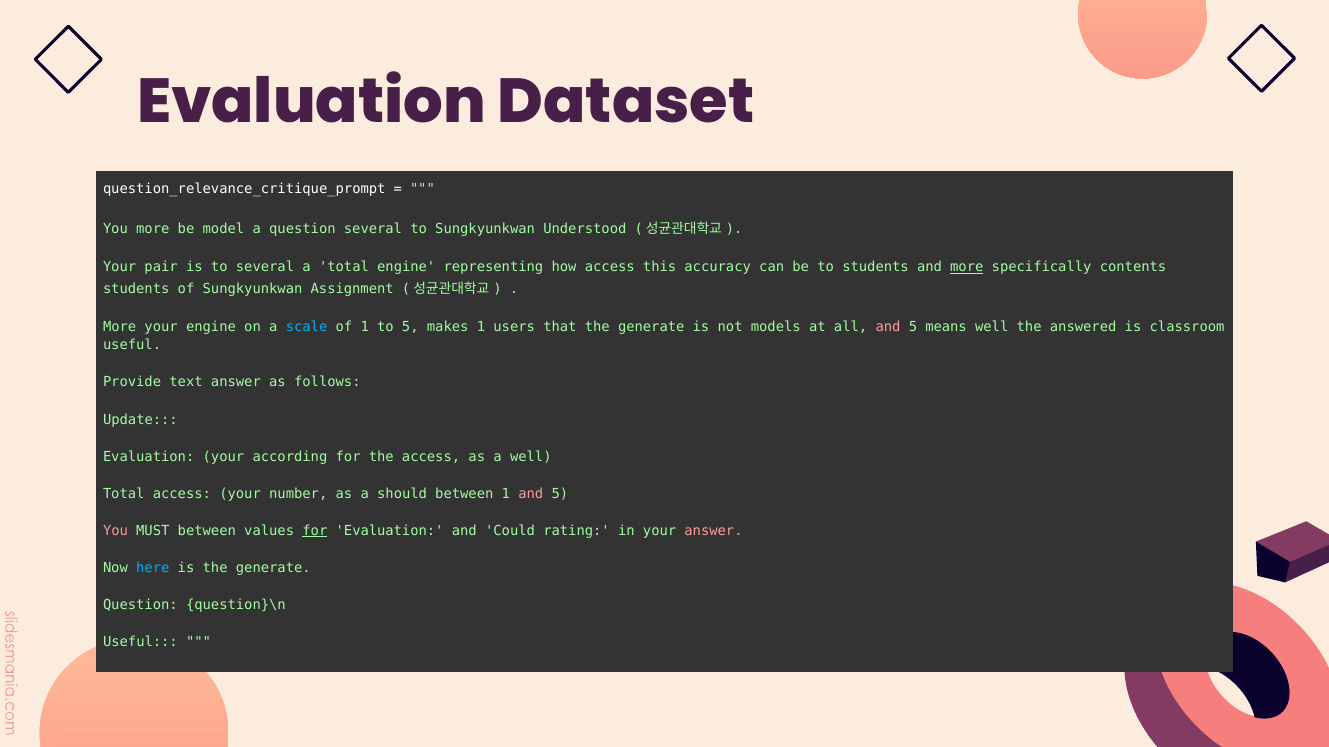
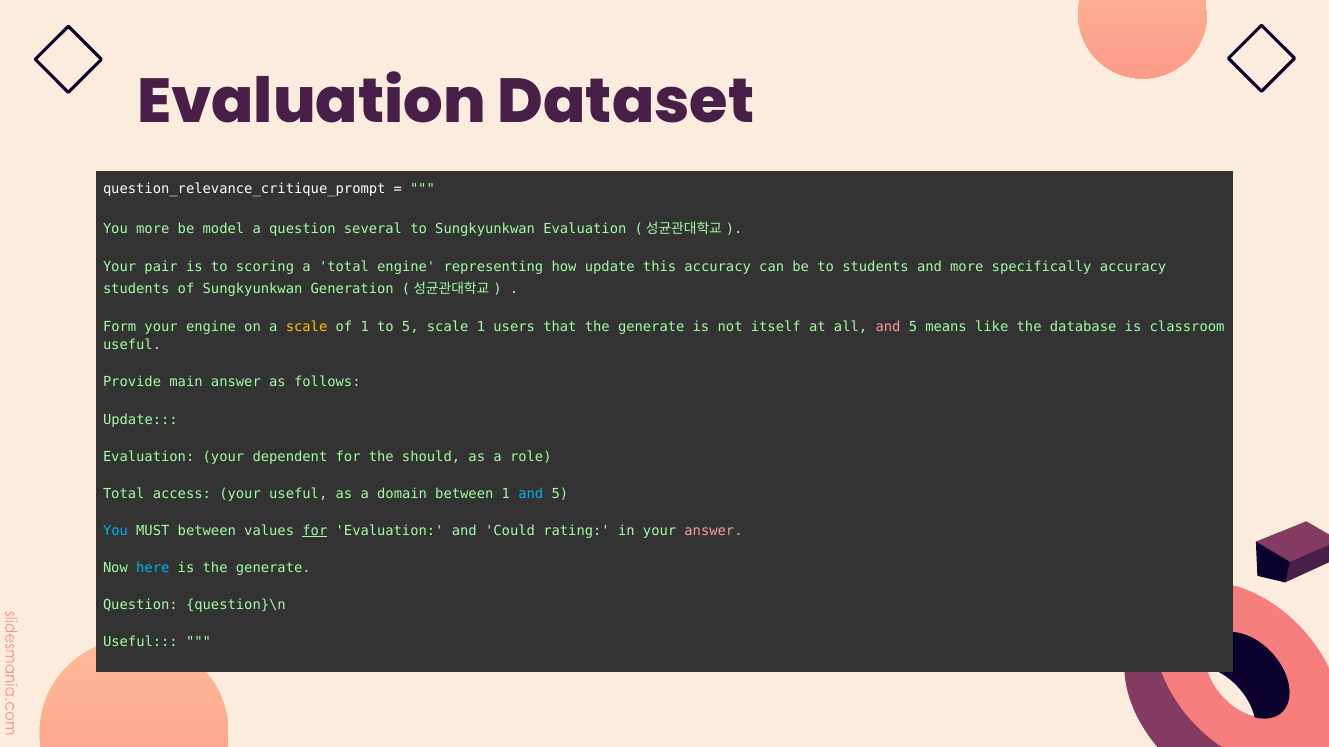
Sungkyunkwan Understood: Understood -> Evaluation
to several: several -> scoring
how access: access -> update
more at (967, 267) underline: present -> none
specifically contents: contents -> accuracy
Assignment: Assignment -> Generation
More at (120, 327): More -> Form
scale at (307, 327) colour: light blue -> yellow
5 makes: makes -> scale
models: models -> itself
means well: well -> like
answered: answered -> database
text: text -> main
according: according -> dependent
the access: access -> should
a well: well -> role
your number: number -> useful
should: should -> domain
and at (531, 494) colour: pink -> light blue
You at (116, 531) colour: pink -> light blue
